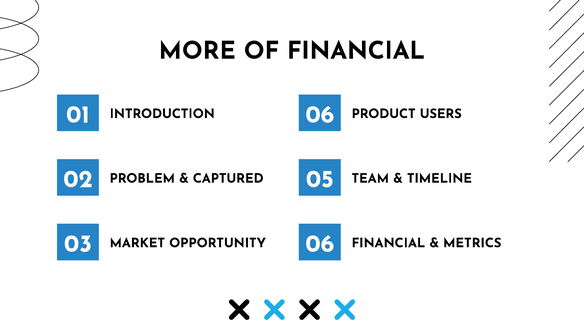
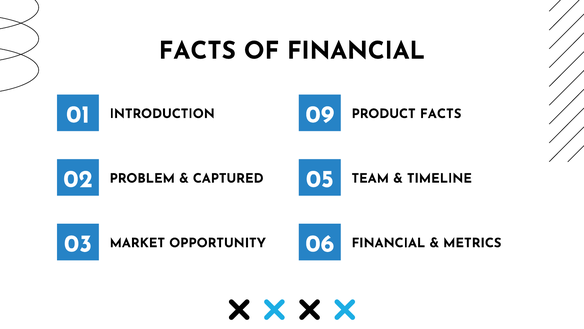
MORE at (197, 51): MORE -> FACTS
01 06: 06 -> 09
PRODUCT USERS: USERS -> FACTS
